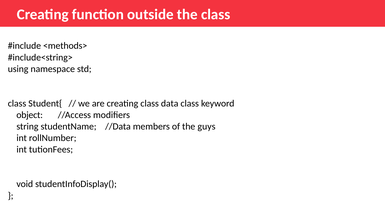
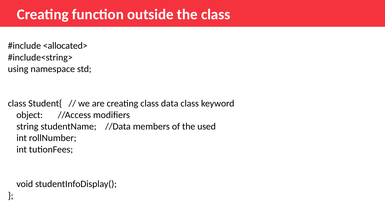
<methods>: <methods> -> <allocated>
guys: guys -> used
